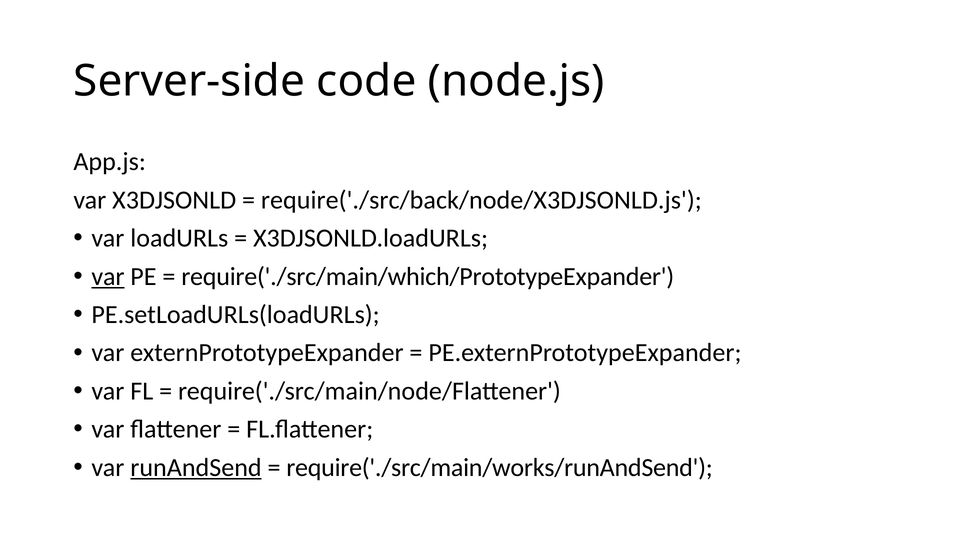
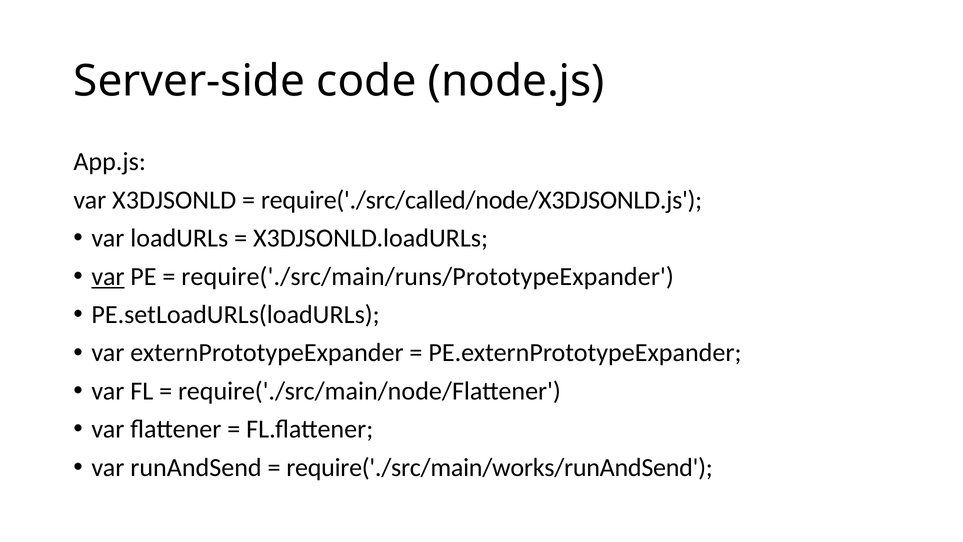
require('./src/back/node/X3DJSONLD.js: require('./src/back/node/X3DJSONLD.js -> require('./src/called/node/X3DJSONLD.js
require('./src/main/which/PrototypeExpander: require('./src/main/which/PrototypeExpander -> require('./src/main/runs/PrototypeExpander
runAndSend underline: present -> none
